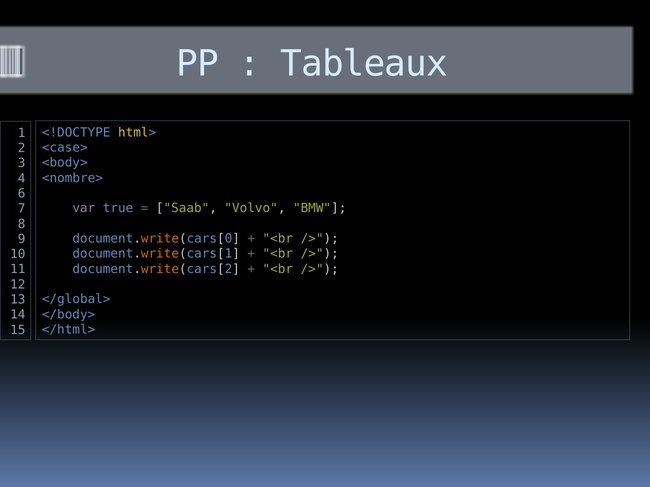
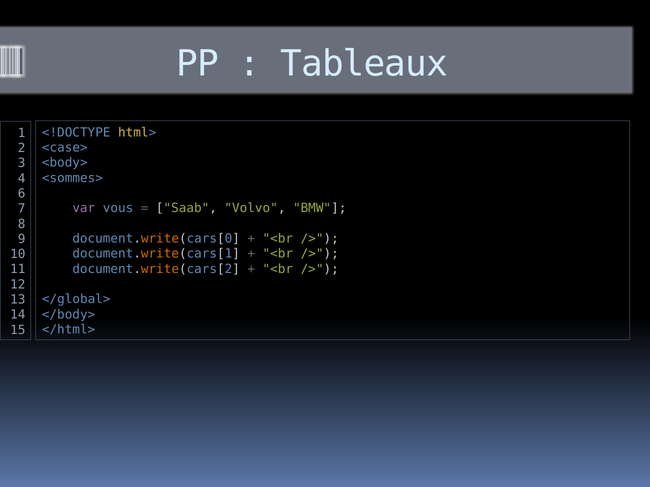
<nombre>: <nombre> -> <sommes>
true: true -> vous
